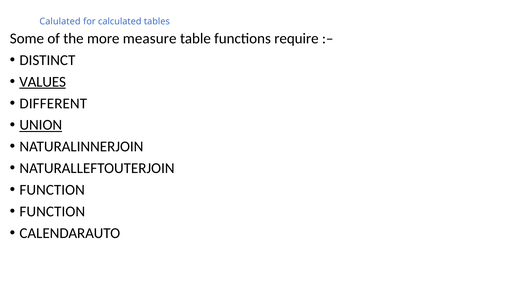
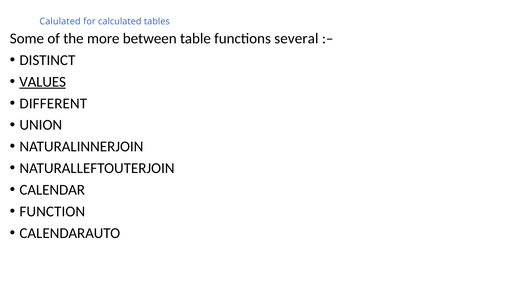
measure: measure -> between
require: require -> several
UNION underline: present -> none
FUNCTION at (52, 190): FUNCTION -> CALENDAR
